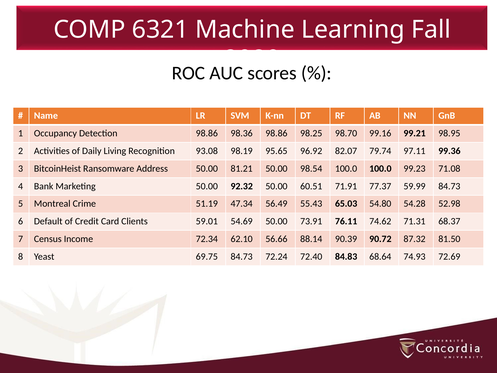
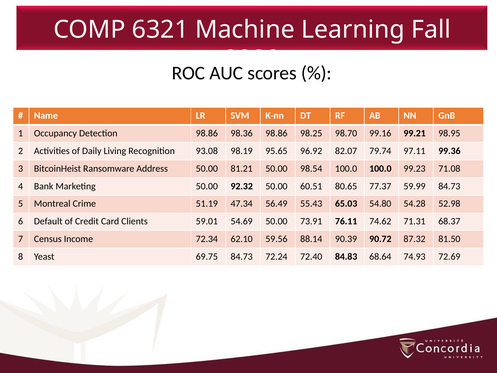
71.91: 71.91 -> 80.65
56.66: 56.66 -> 59.56
